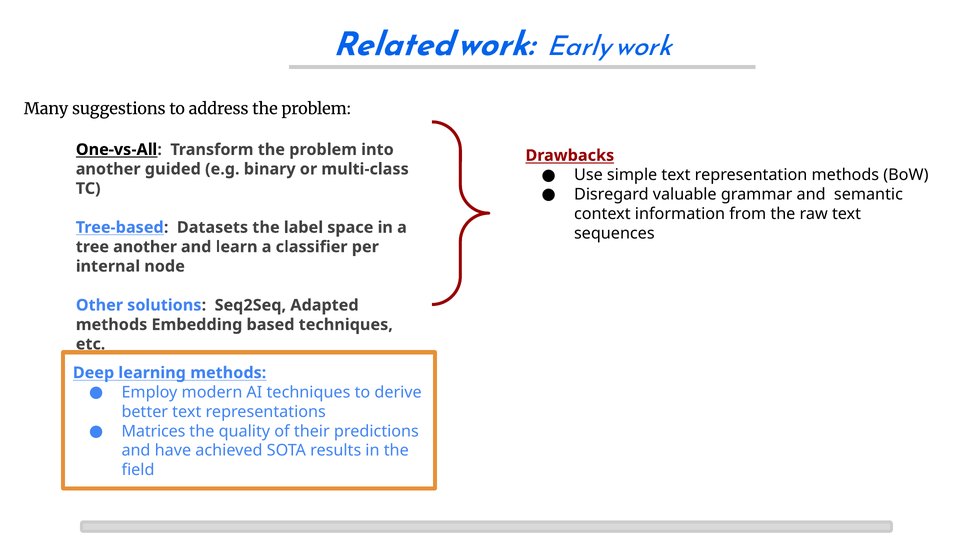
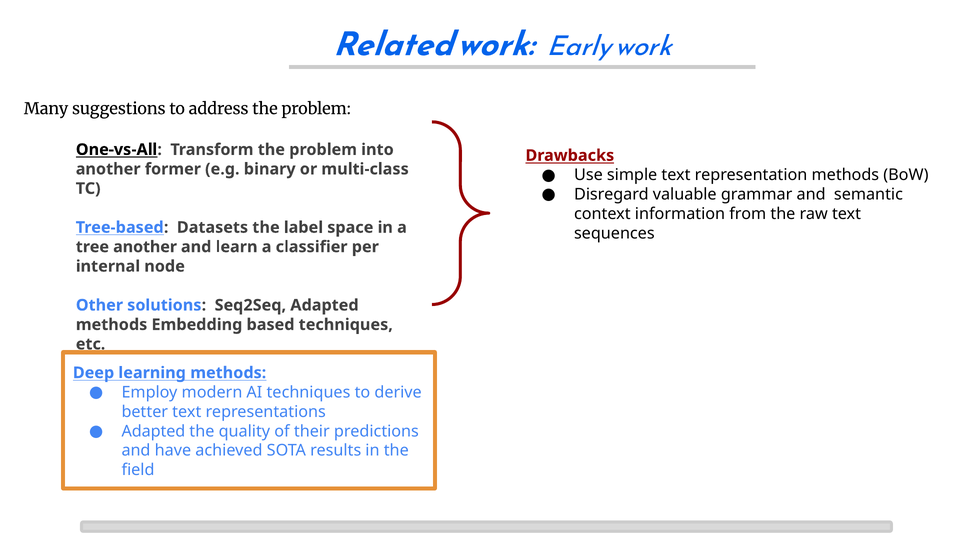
guided: guided -> former
Matrices at (153, 431): Matrices -> Adapted
